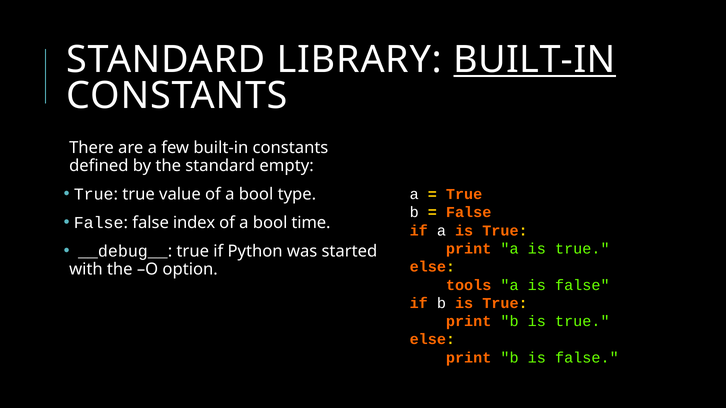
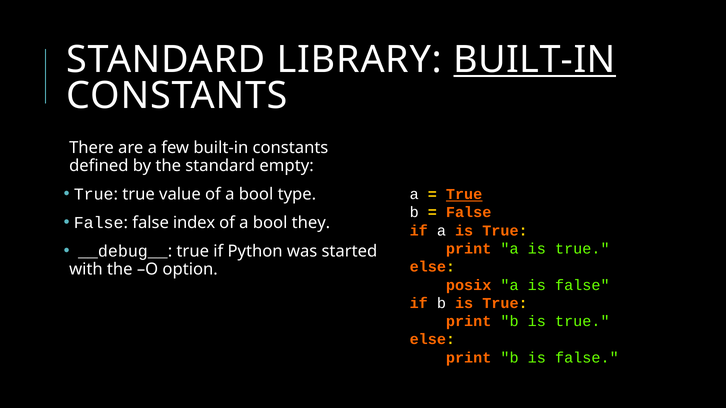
True at (464, 194) underline: none -> present
time: time -> they
tools: tools -> posix
